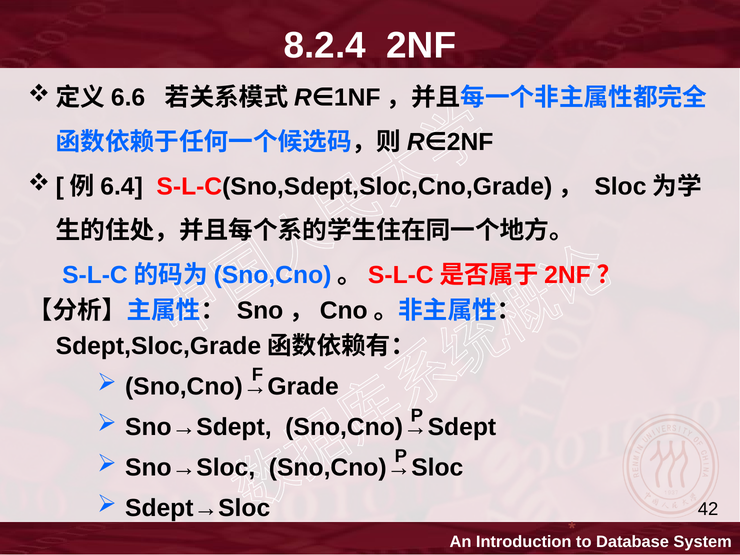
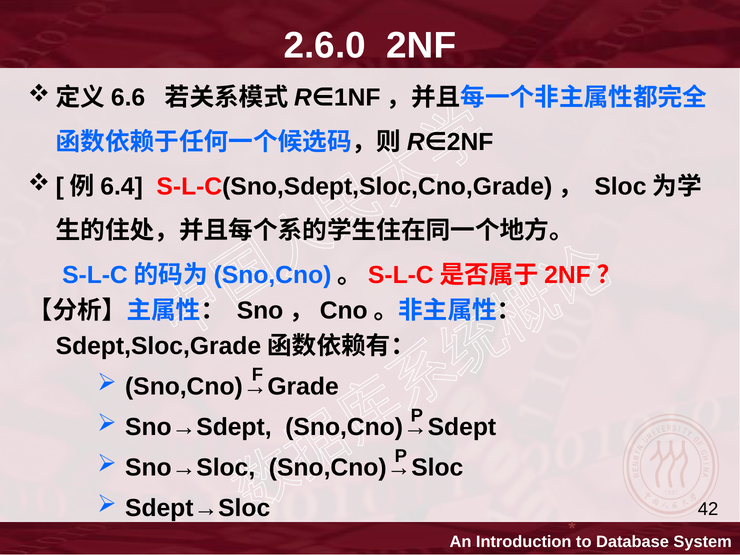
8.2.4: 8.2.4 -> 2.6.0
